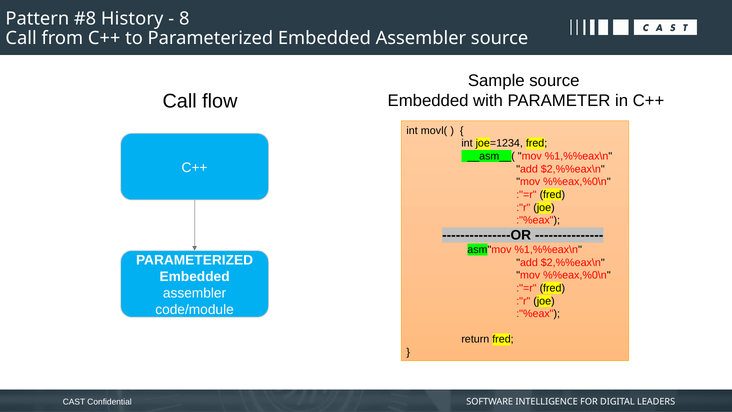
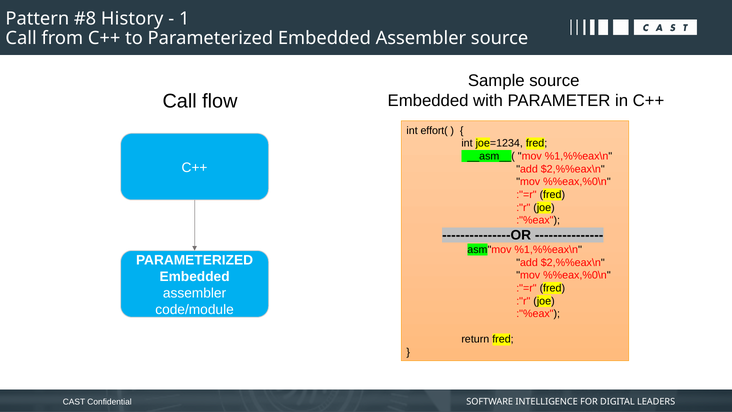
8: 8 -> 1
movl(: movl( -> effort(
